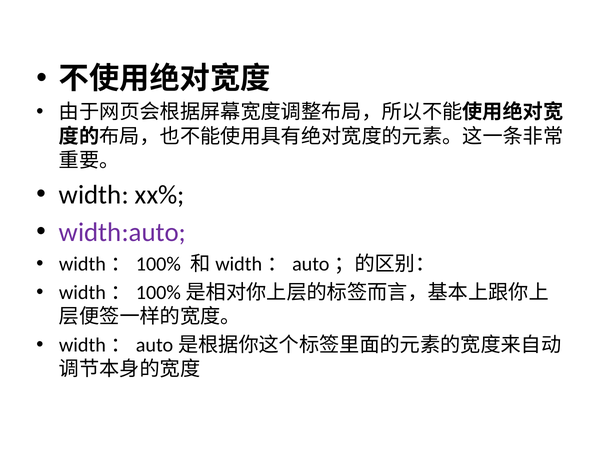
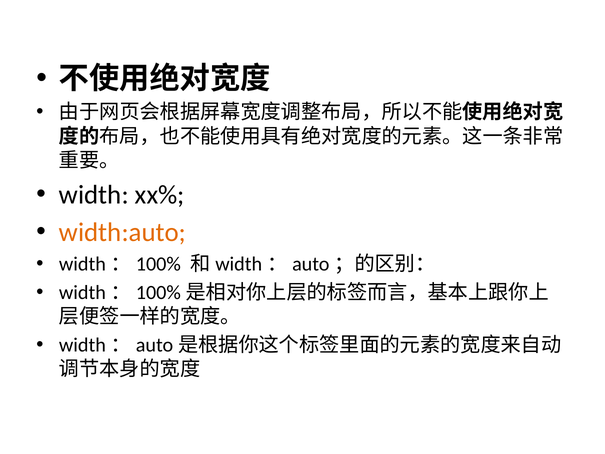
width:auto colour: purple -> orange
